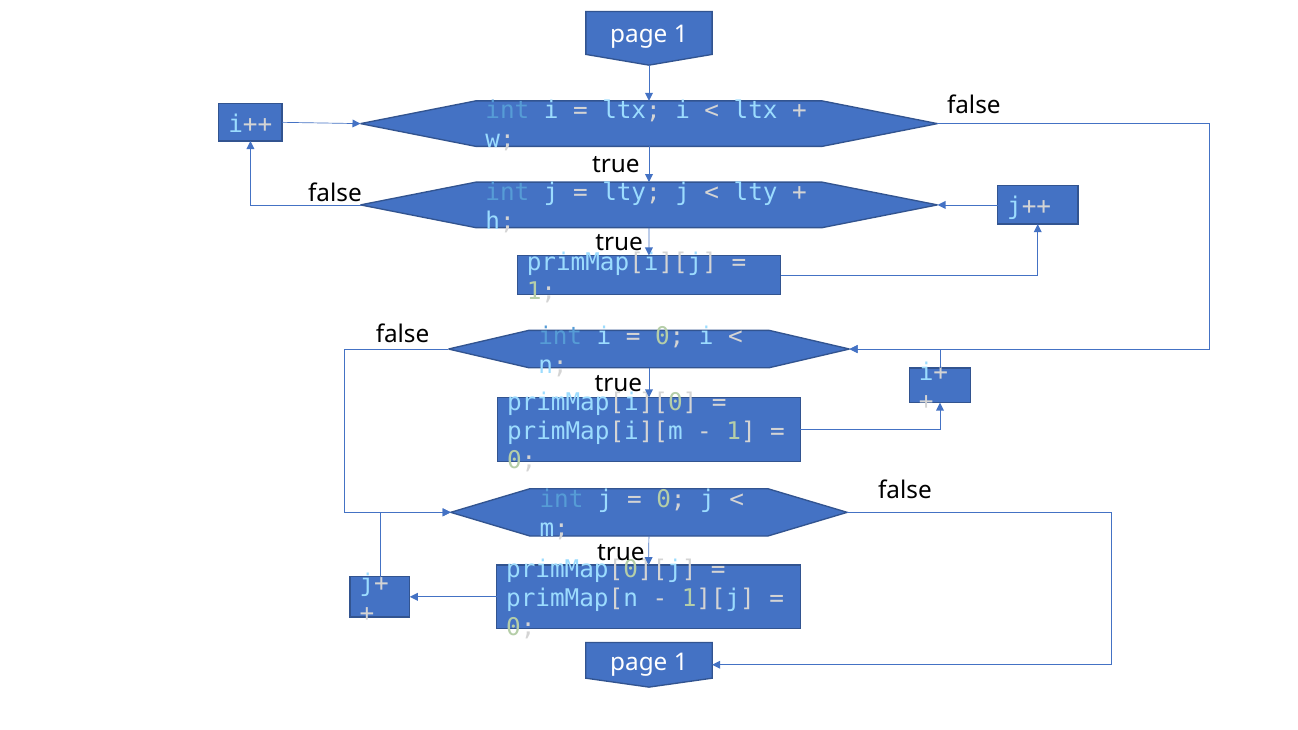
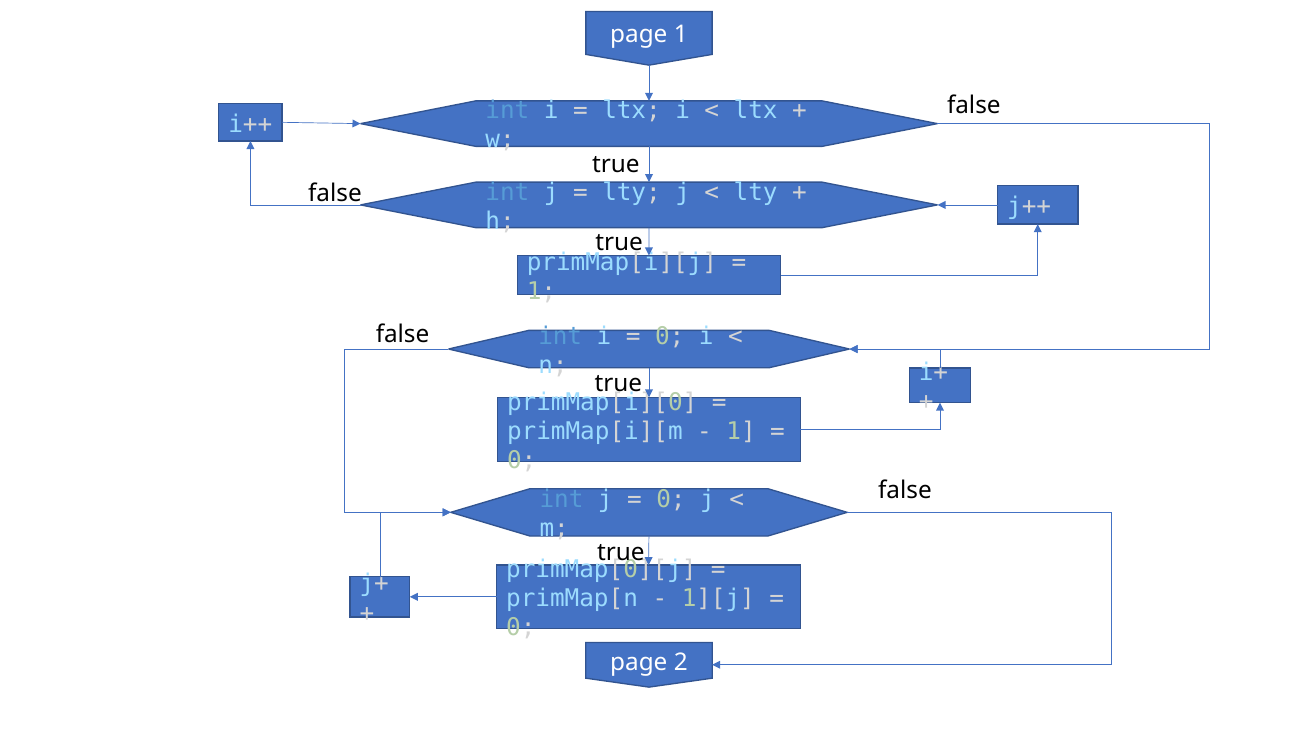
1 at (681, 662): 1 -> 2
